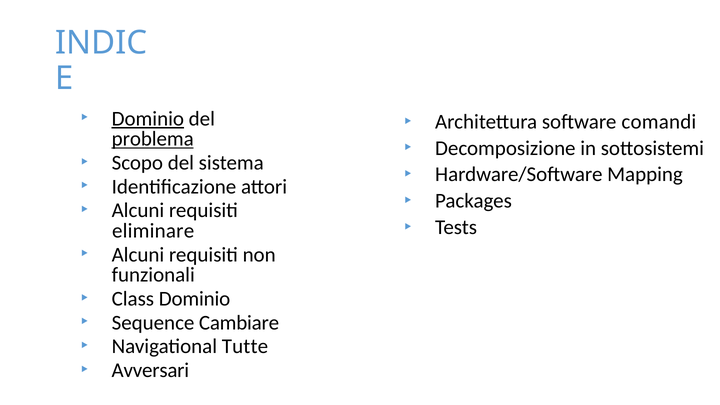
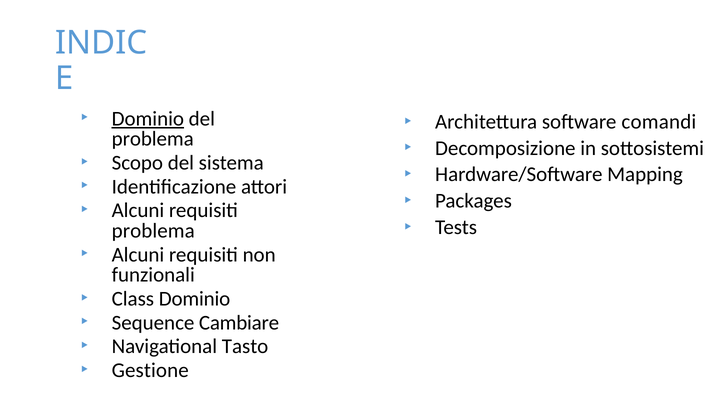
problema at (153, 139) underline: present -> none
eliminare at (153, 231): eliminare -> problema
Tutte: Tutte -> Tasto
Avversari: Avversari -> Gestione
